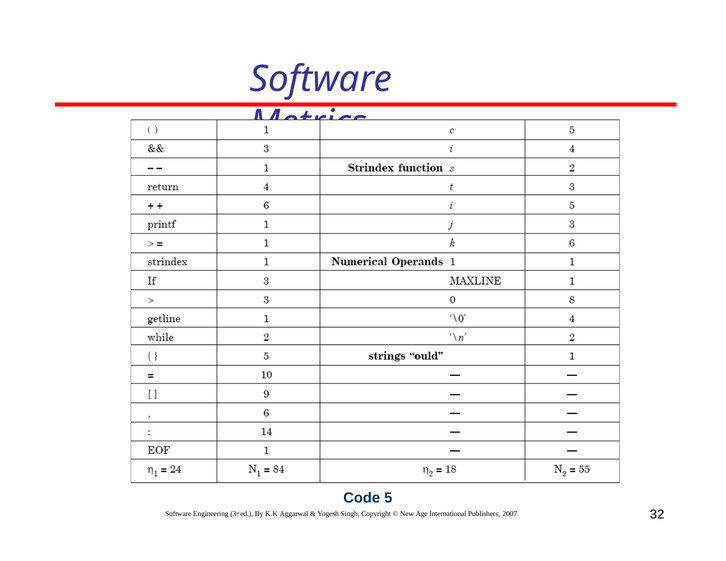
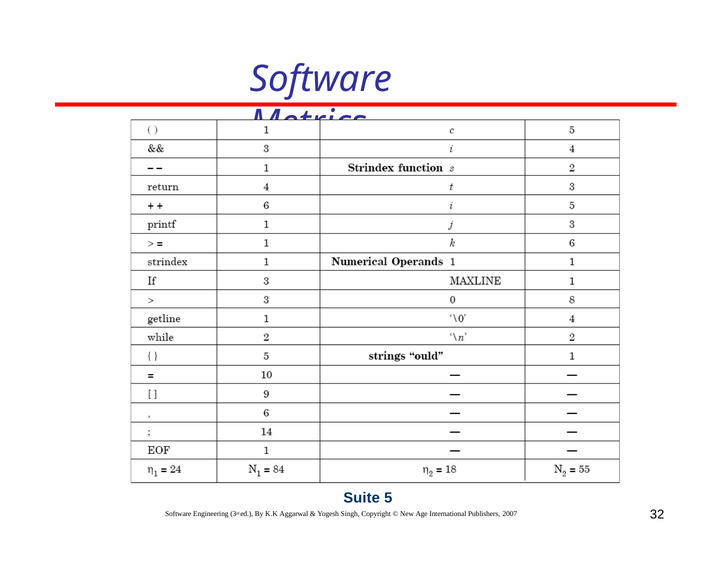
Code: Code -> Suite
